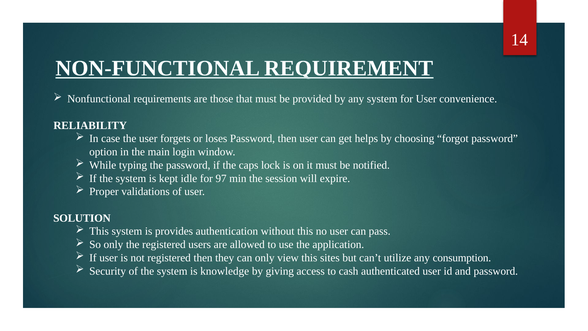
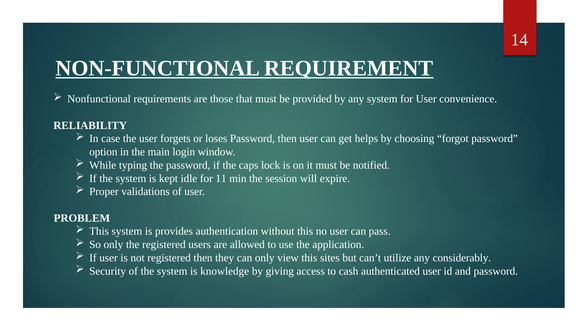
97: 97 -> 11
SOLUTION: SOLUTION -> PROBLEM
consumption: consumption -> considerably
